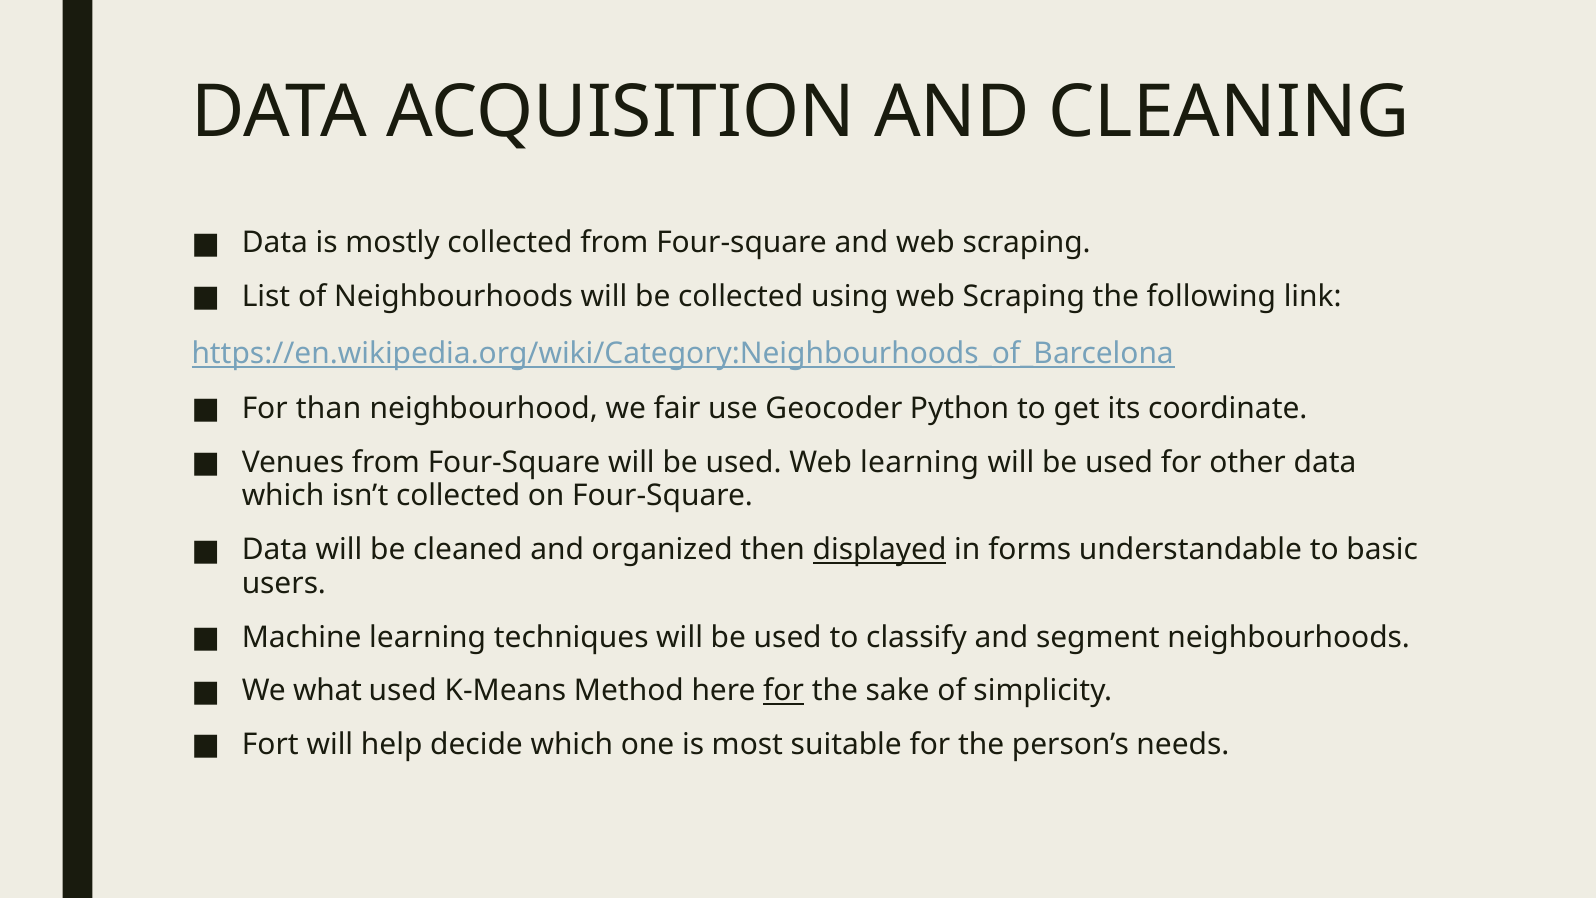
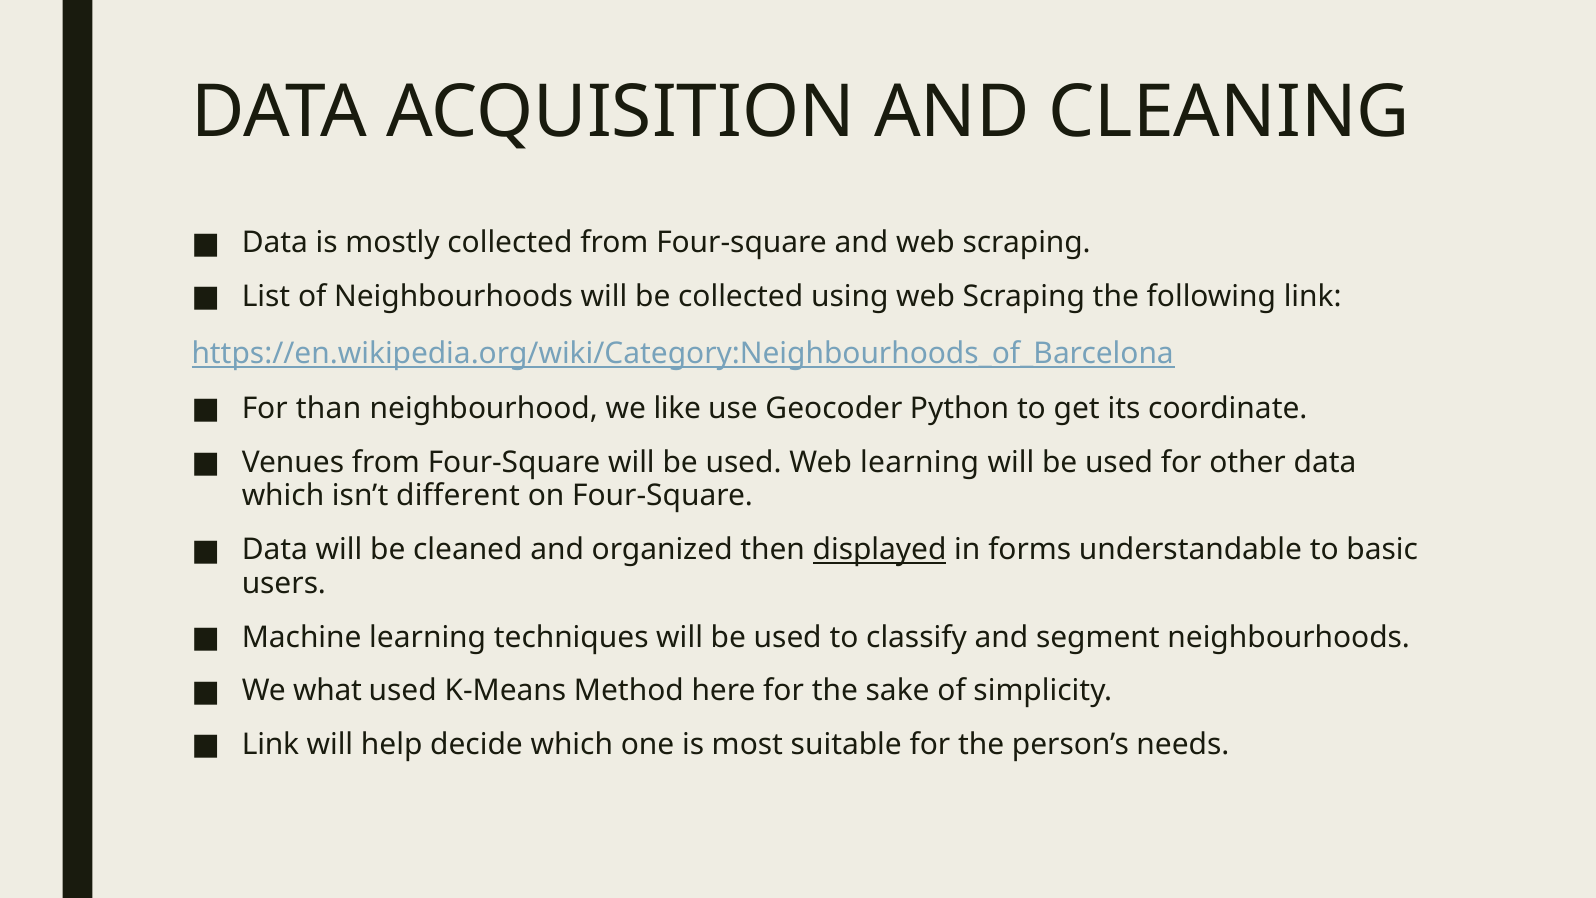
fair: fair -> like
isn’t collected: collected -> different
for at (784, 691) underline: present -> none
Fort at (270, 745): Fort -> Link
